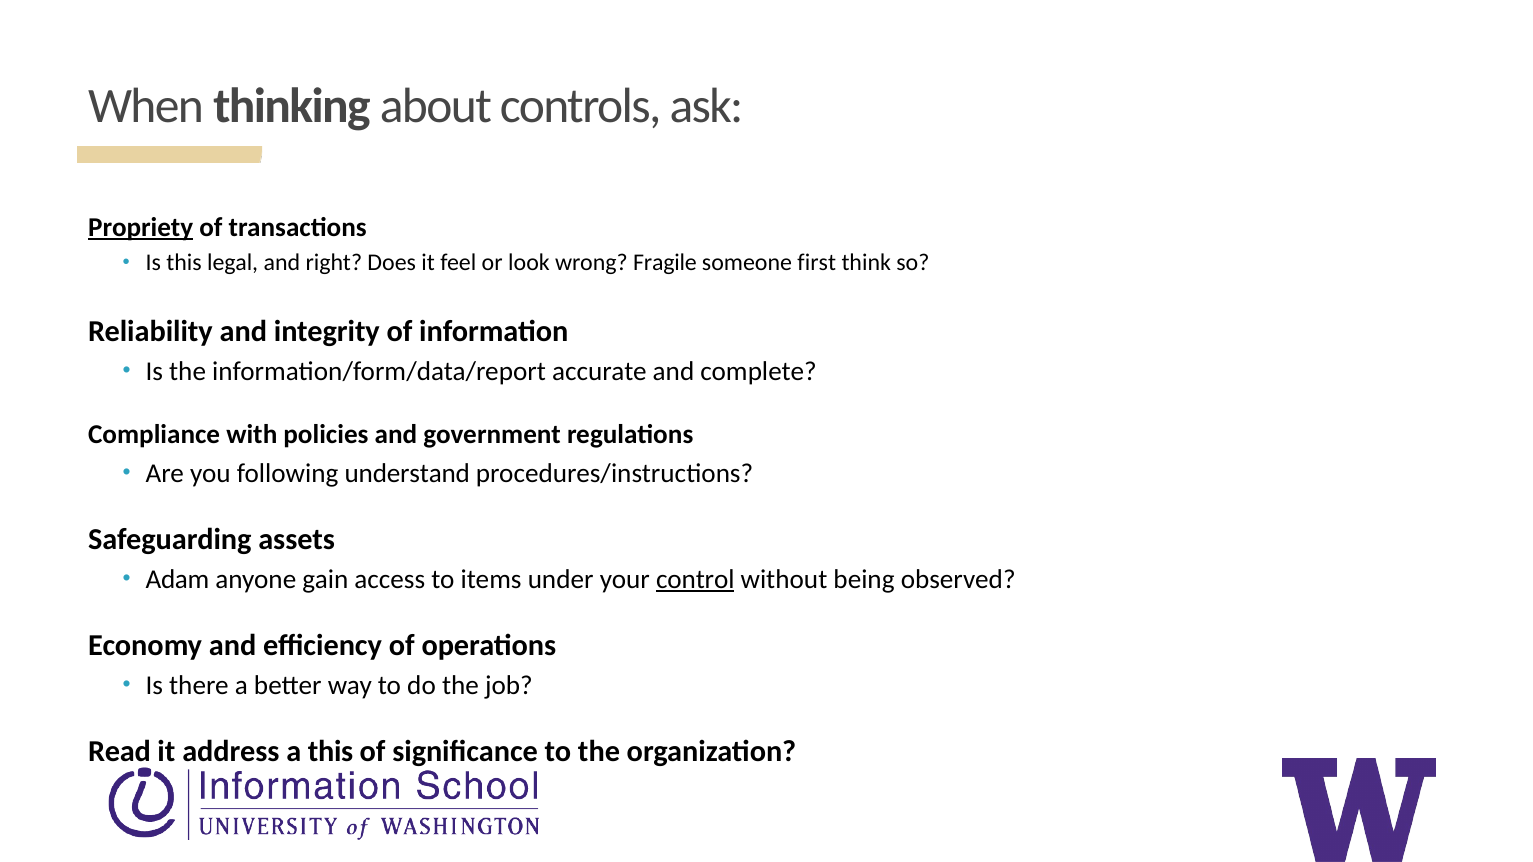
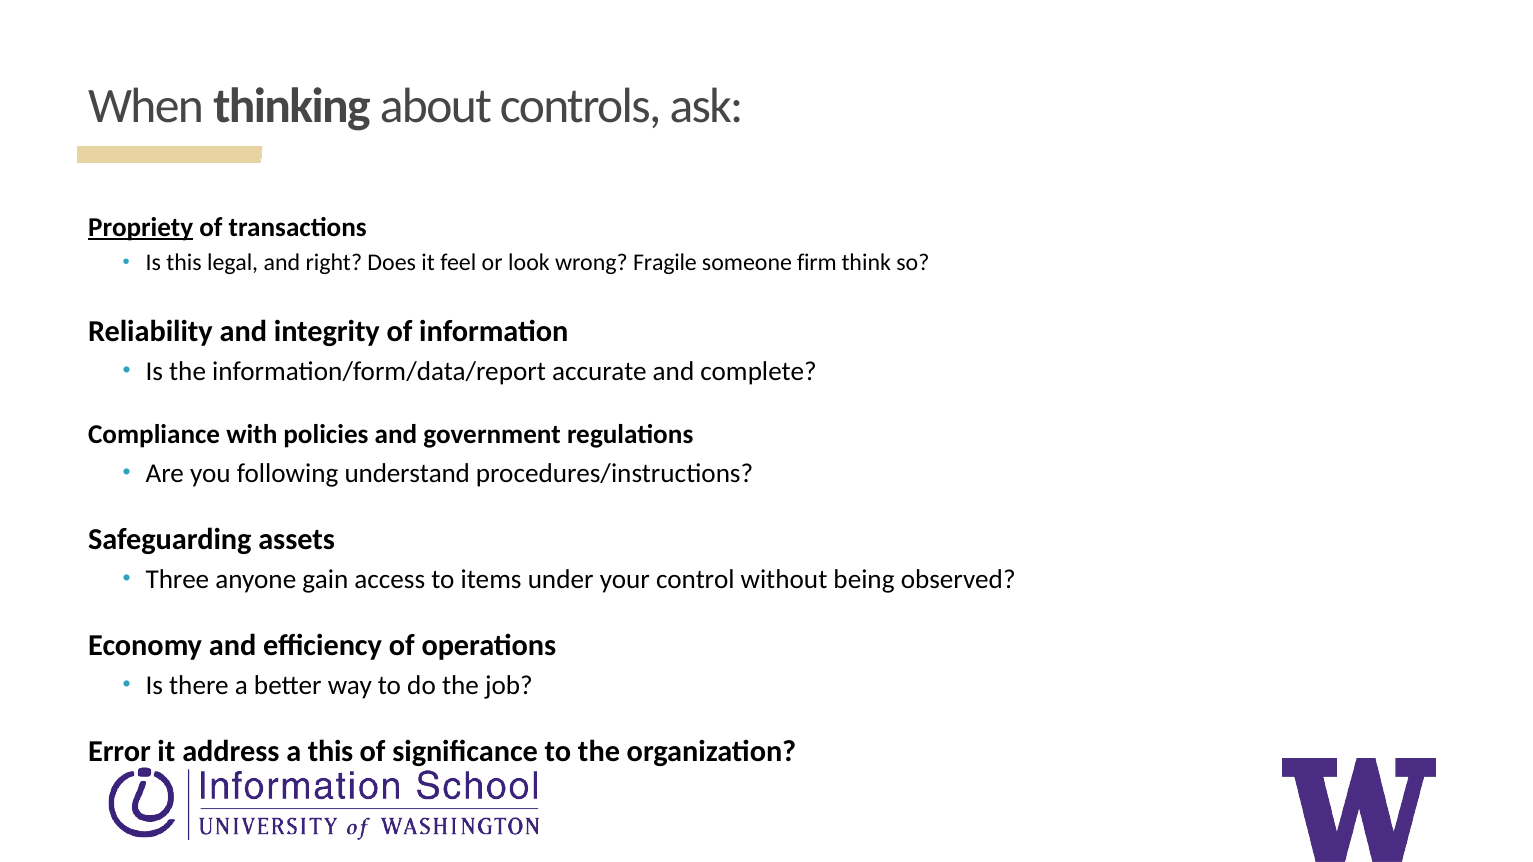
first: first -> firm
Adam: Adam -> Three
control underline: present -> none
Read: Read -> Error
